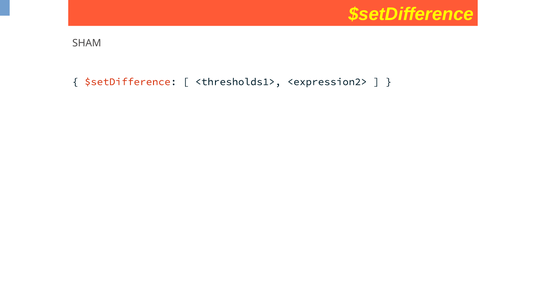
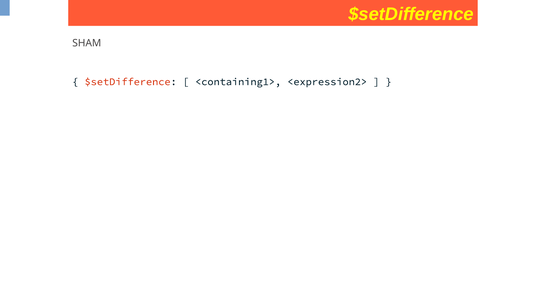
<thresholds1>: <thresholds1> -> <containing1>
